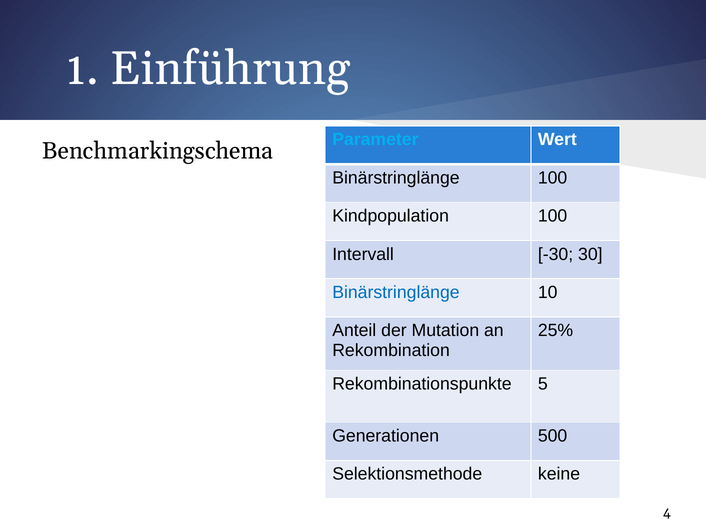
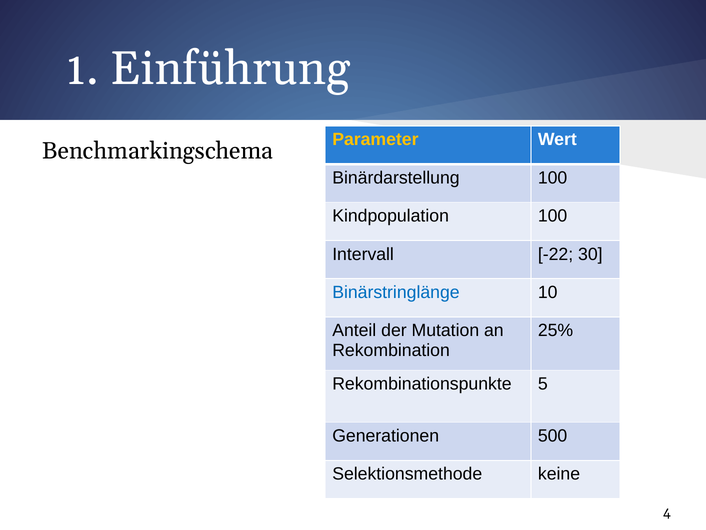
Parameter colour: light blue -> yellow
Binärstringlänge at (396, 178): Binärstringlänge -> Binärdarstellung
-30: -30 -> -22
